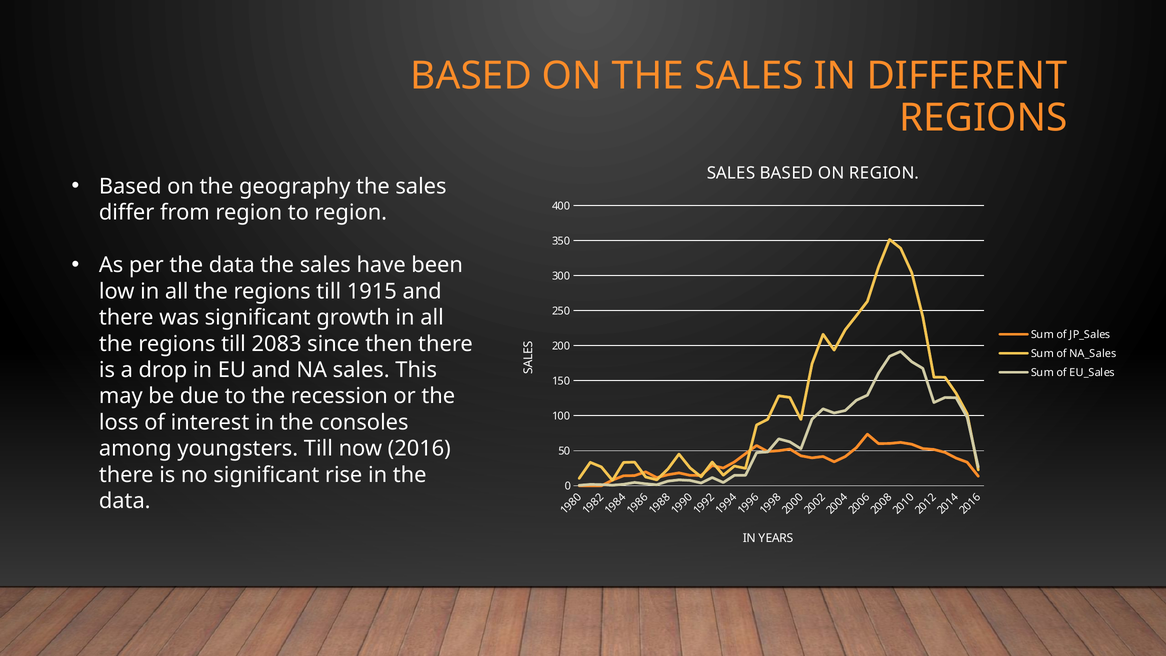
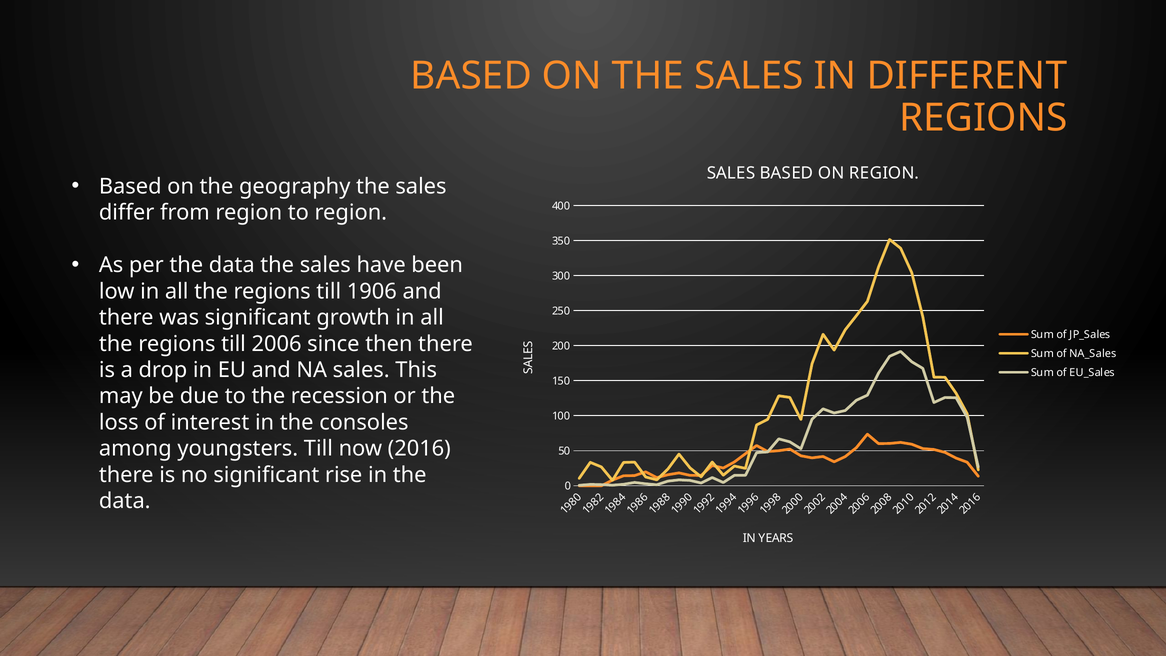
1915: 1915 -> 1906
2083: 2083 -> 2006
